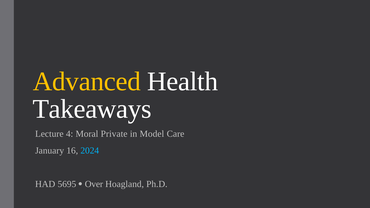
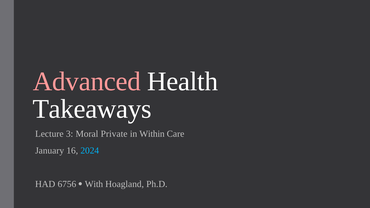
Advanced colour: yellow -> pink
4: 4 -> 3
Model: Model -> Within
5695: 5695 -> 6756
Over: Over -> With
